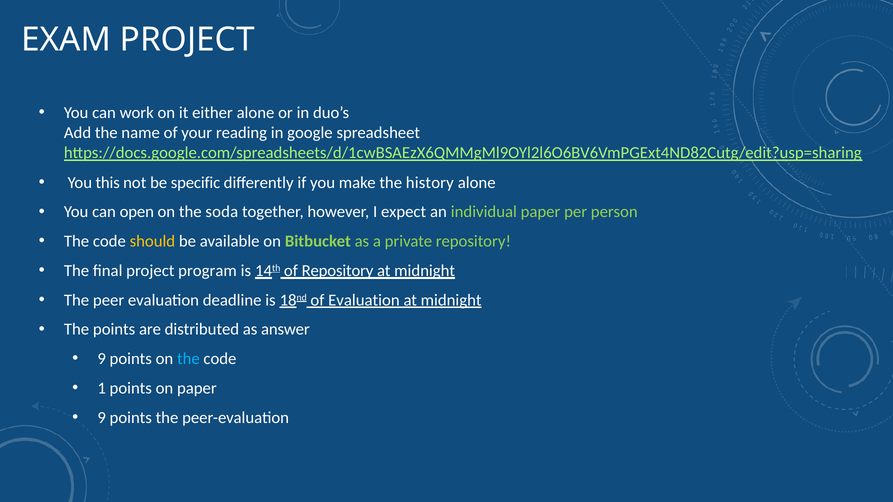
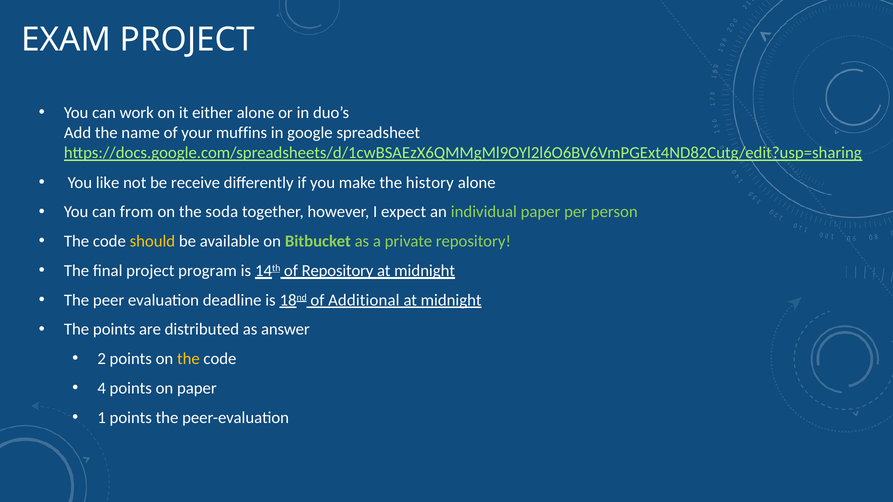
reading: reading -> muffins
this: this -> like
specific: specific -> receive
open: open -> from
of Evaluation: Evaluation -> Additional
9 at (102, 359): 9 -> 2
the at (188, 359) colour: light blue -> yellow
1: 1 -> 4
9 at (102, 418): 9 -> 1
